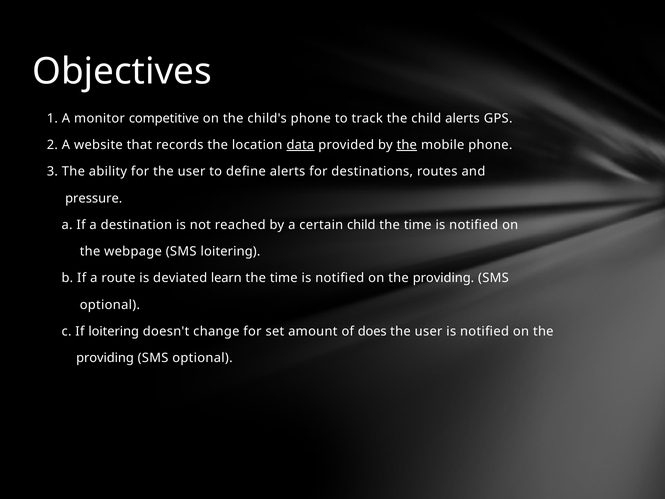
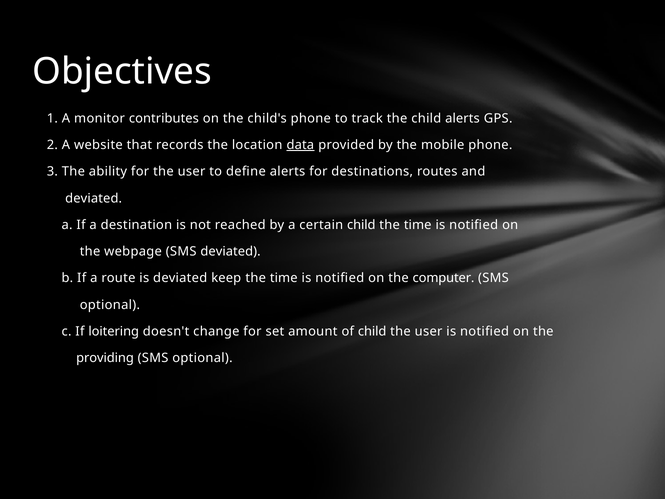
competitive: competitive -> contributes
the at (407, 145) underline: present -> none
pressure at (94, 198): pressure -> deviated
SMS loitering: loitering -> deviated
learn: learn -> keep
providing at (443, 278): providing -> computer
of does: does -> child
